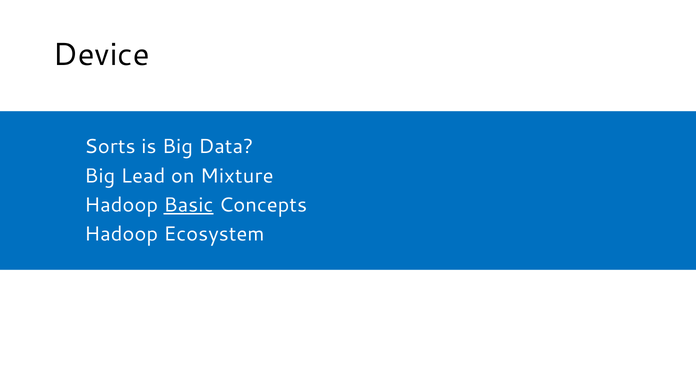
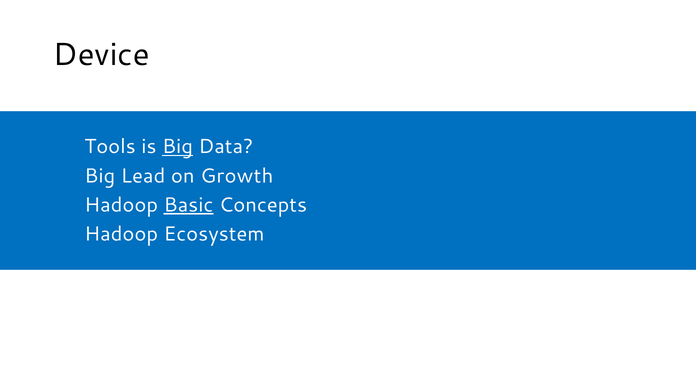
Sorts: Sorts -> Tools
Big at (177, 147) underline: none -> present
Mixture: Mixture -> Growth
